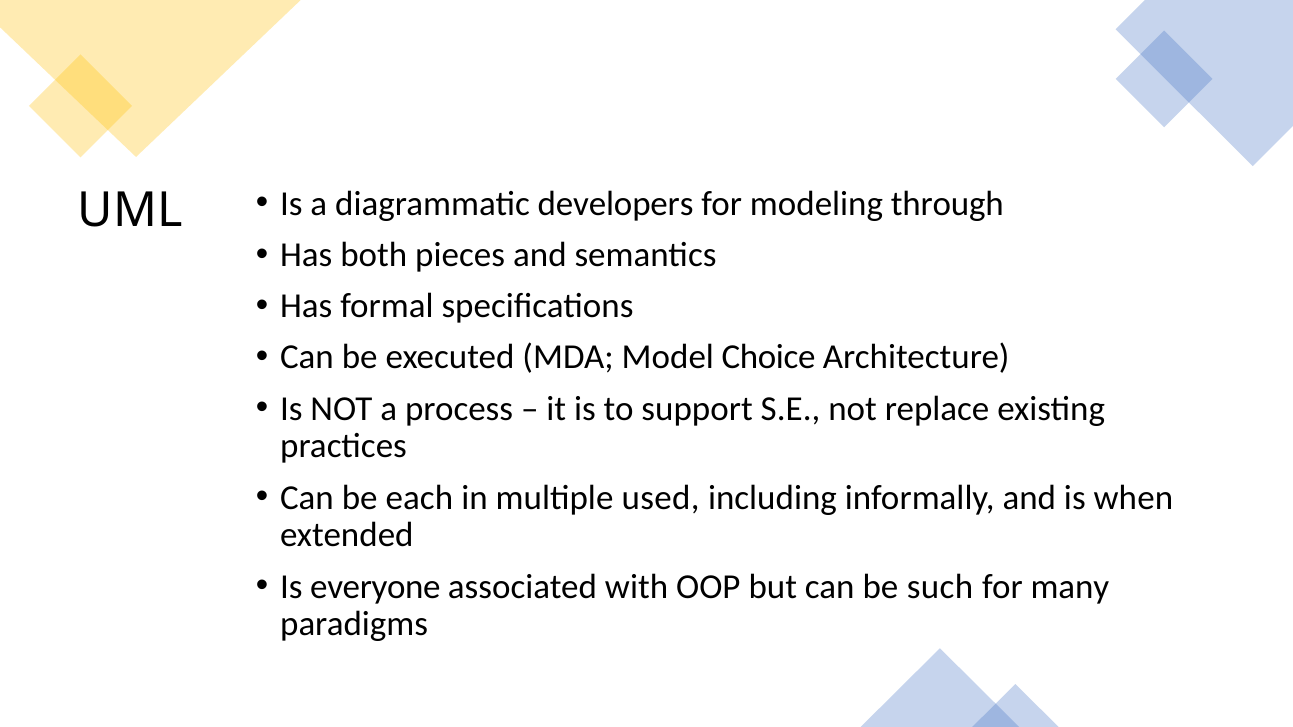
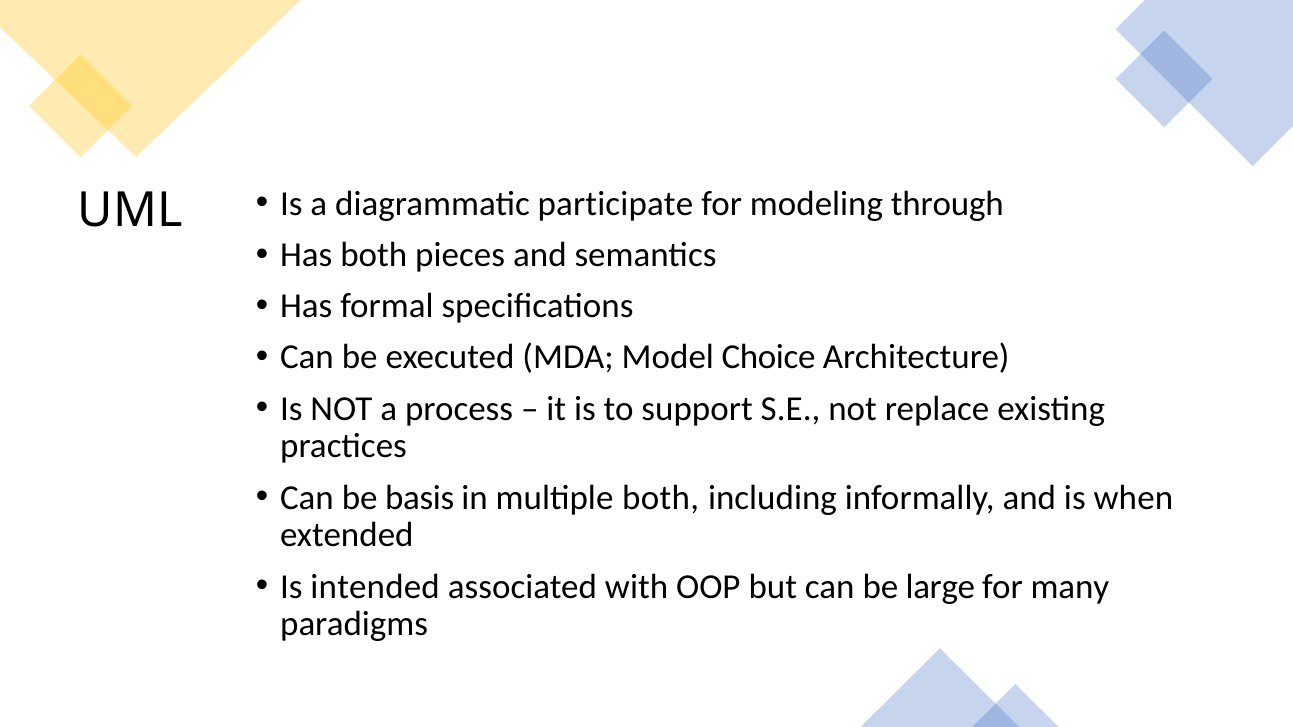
developers: developers -> participate
each: each -> basis
multiple used: used -> both
everyone: everyone -> intended
such: such -> large
